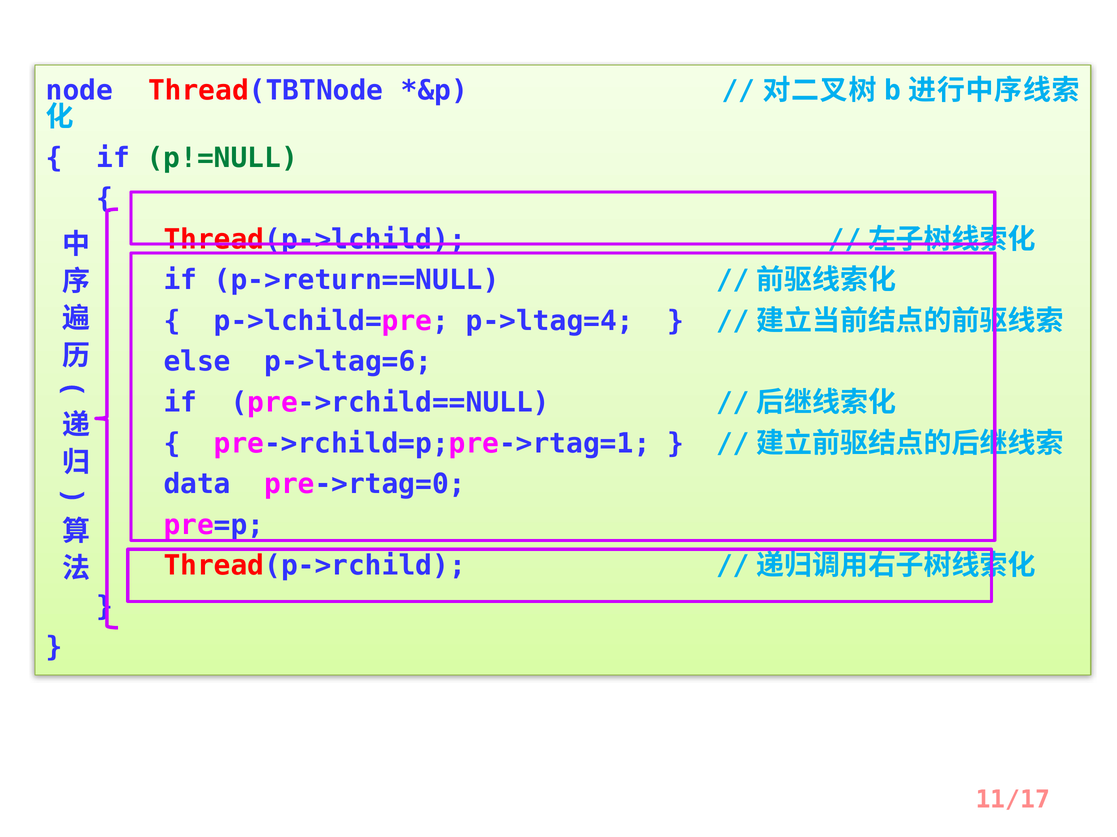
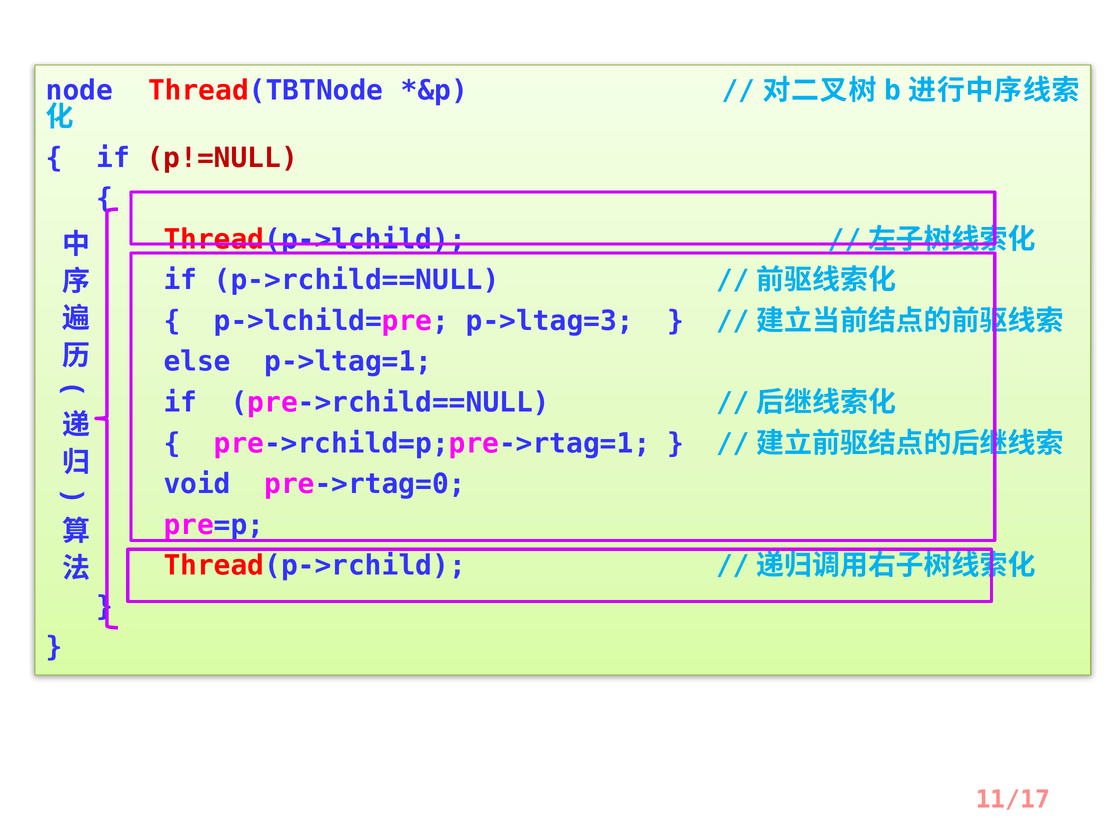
p!=NULL colour: green -> red
p->return==NULL: p->return==NULL -> p->rchild==NULL
p->ltag=4: p->ltag=4 -> p->ltag=3
p->ltag=6: p->ltag=6 -> p->ltag=1
data: data -> void
